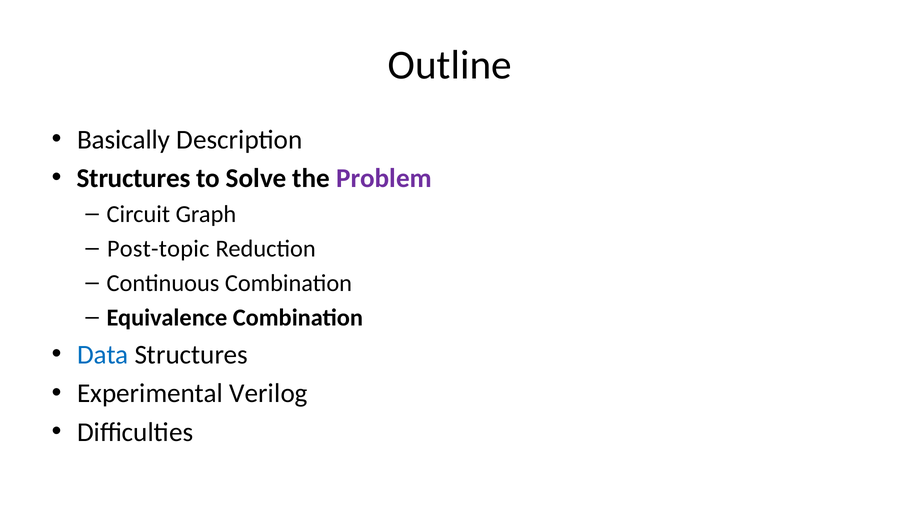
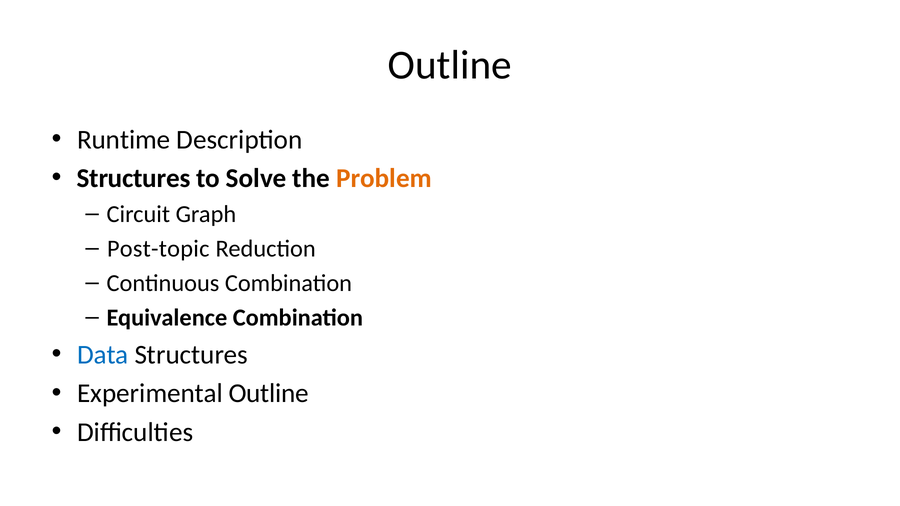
Basically: Basically -> Runtime
Problem colour: purple -> orange
Experimental Verilog: Verilog -> Outline
